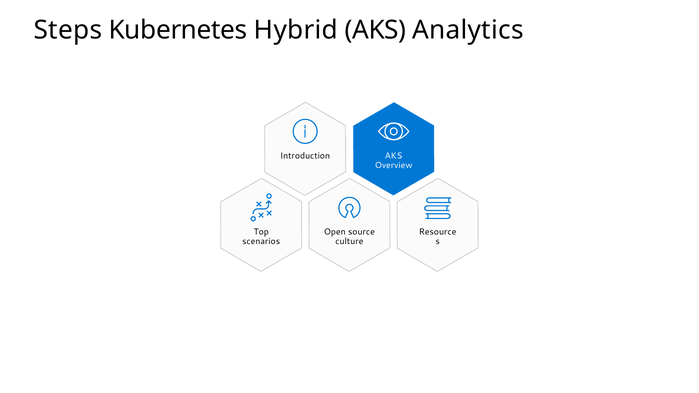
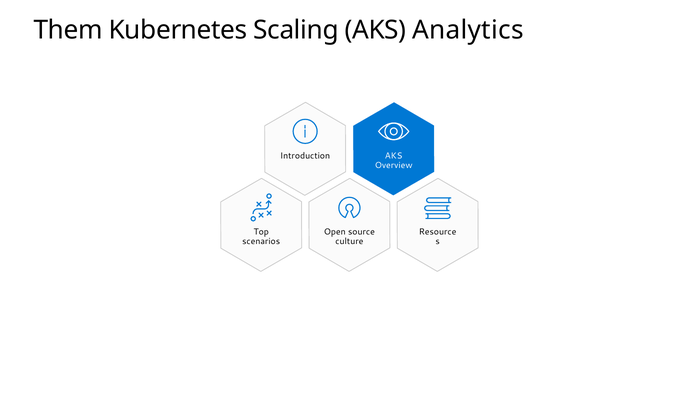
Steps: Steps -> Them
Hybrid: Hybrid -> Scaling
